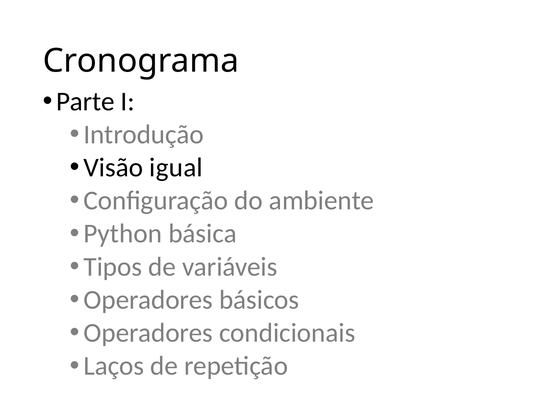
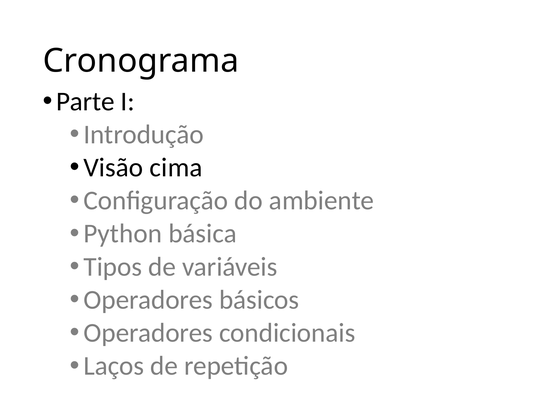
igual: igual -> cima
